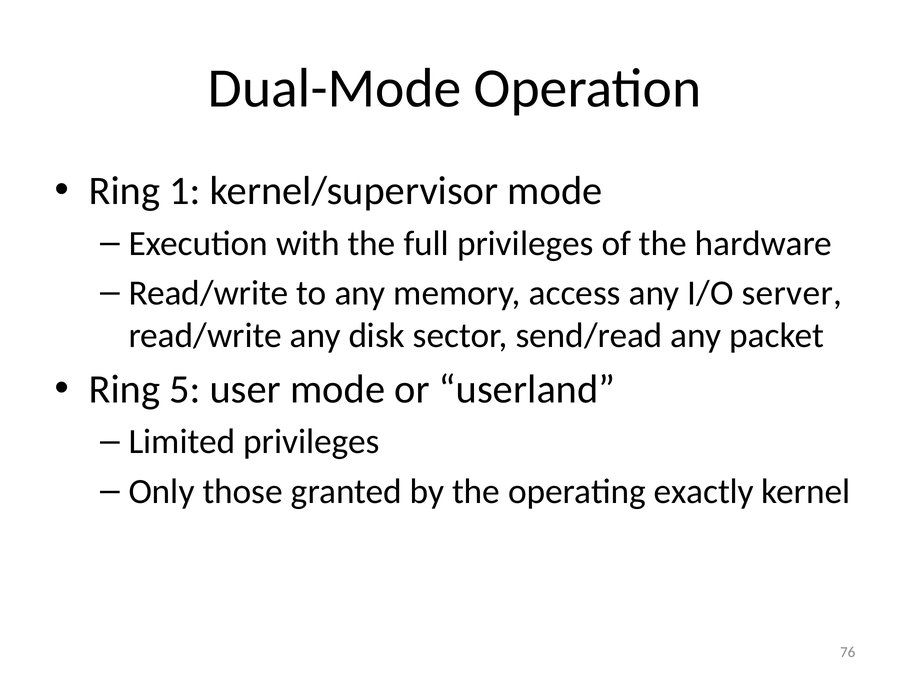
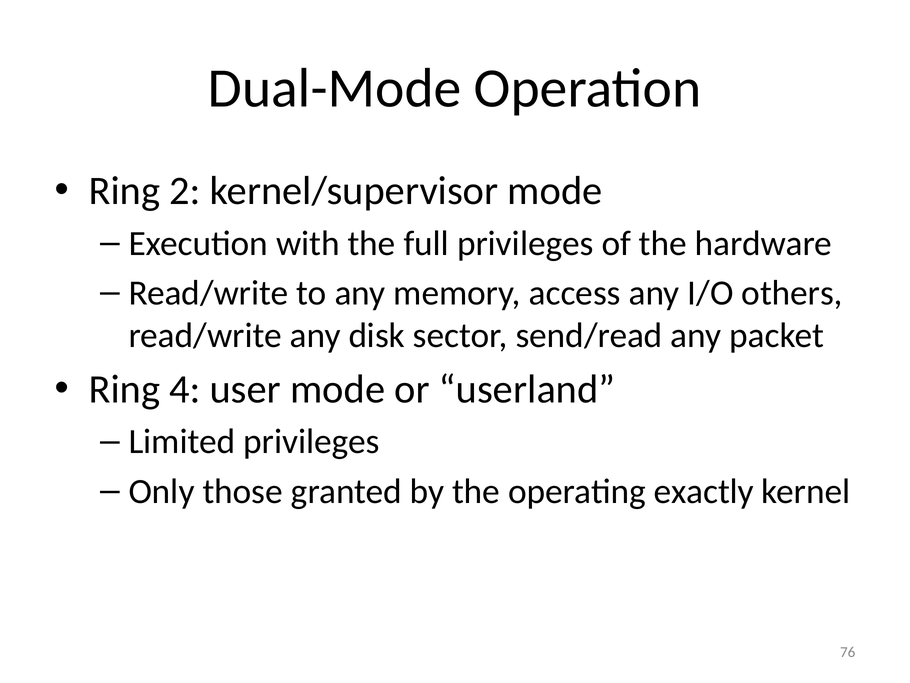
1: 1 -> 2
server: server -> others
5: 5 -> 4
